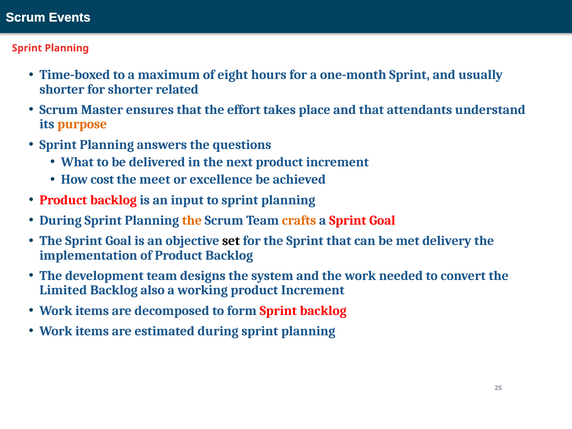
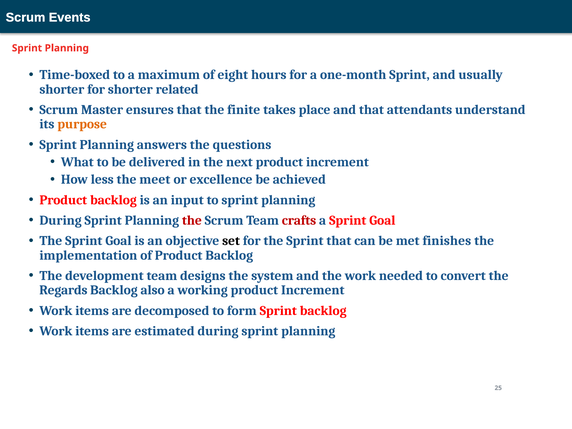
effort: effort -> finite
cost: cost -> less
the at (192, 220) colour: orange -> red
crafts colour: orange -> red
delivery: delivery -> finishes
Limited: Limited -> Regards
